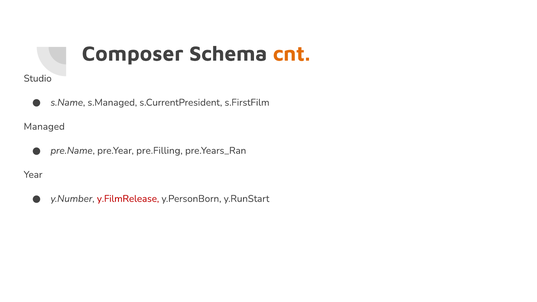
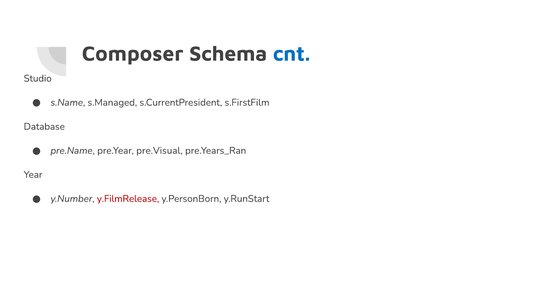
cnt colour: orange -> blue
Managed: Managed -> Database
pre.Filling: pre.Filling -> pre.Visual
